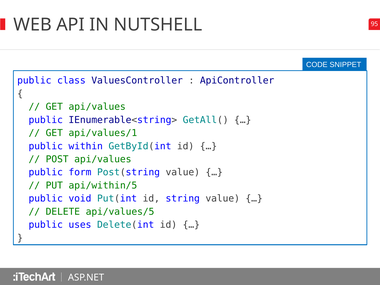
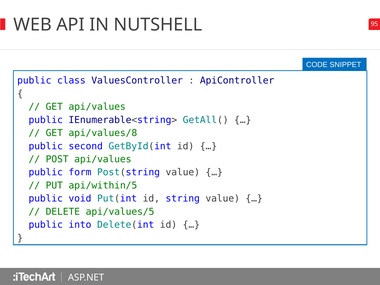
api/values/1: api/values/1 -> api/values/8
within: within -> second
uses: uses -> into
